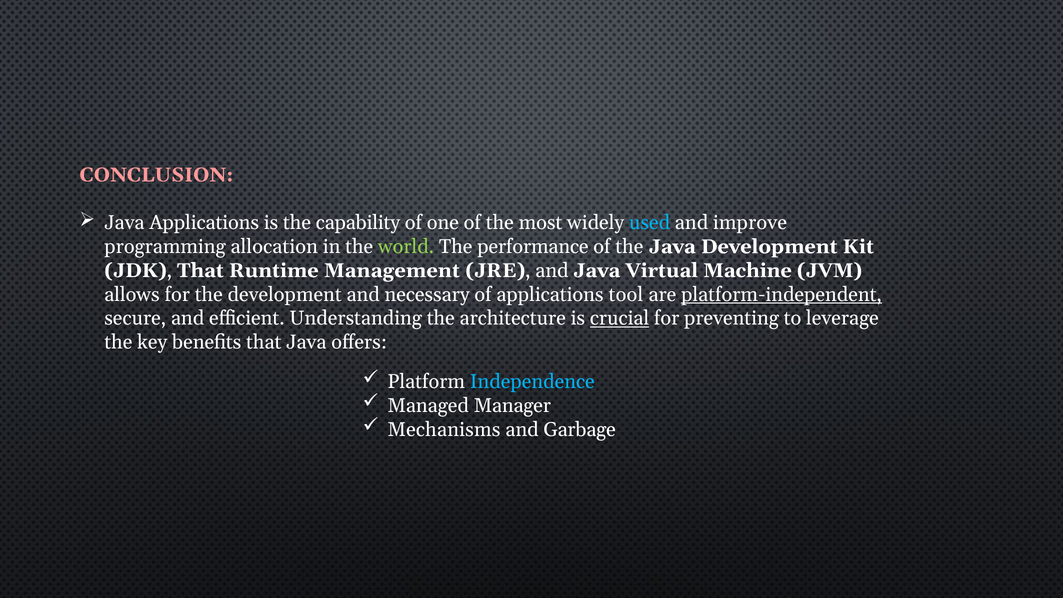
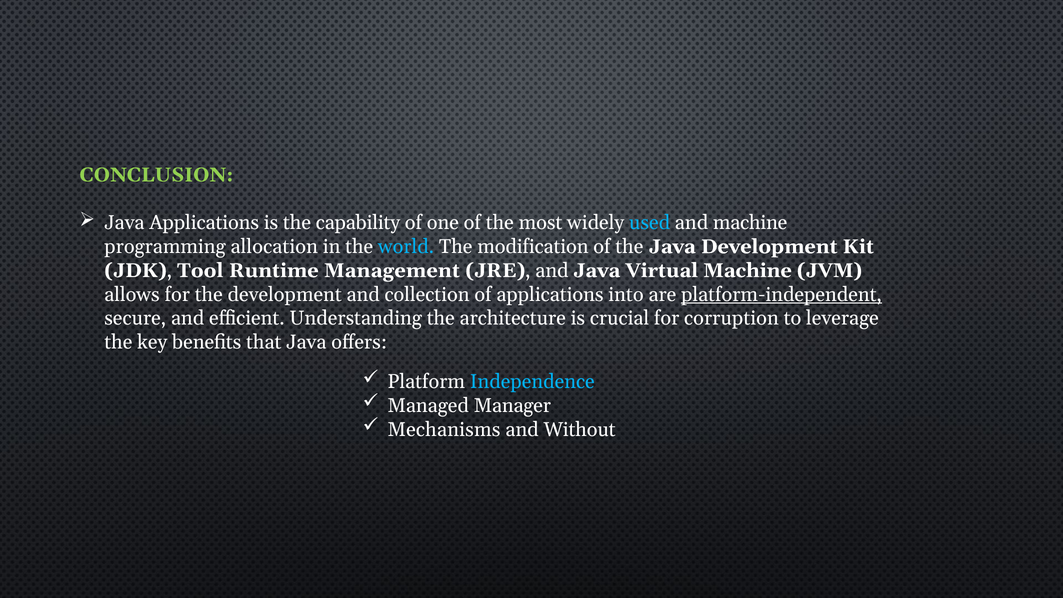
CONCLUSION colour: pink -> light green
and improve: improve -> machine
world colour: light green -> light blue
performance: performance -> modification
JDK That: That -> Tool
necessary: necessary -> collection
tool: tool -> into
crucial underline: present -> none
preventing: preventing -> corruption
Garbage: Garbage -> Without
